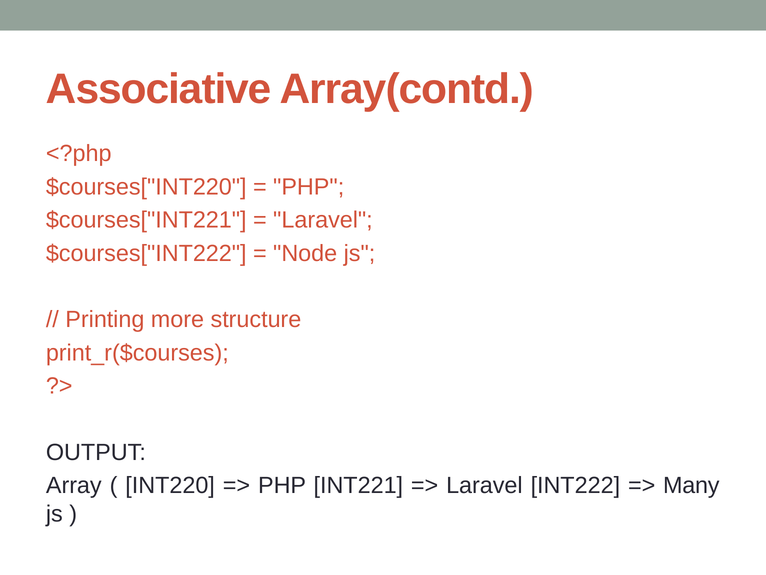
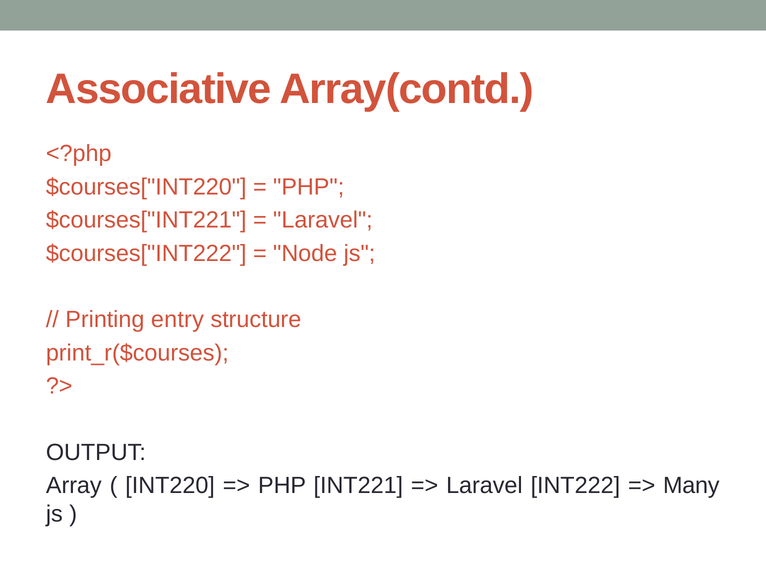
more: more -> entry
